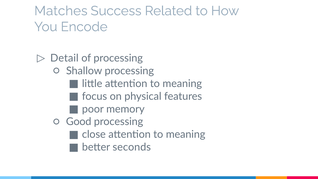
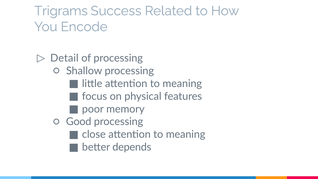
Matches: Matches -> Trigrams
seconds: seconds -> depends
